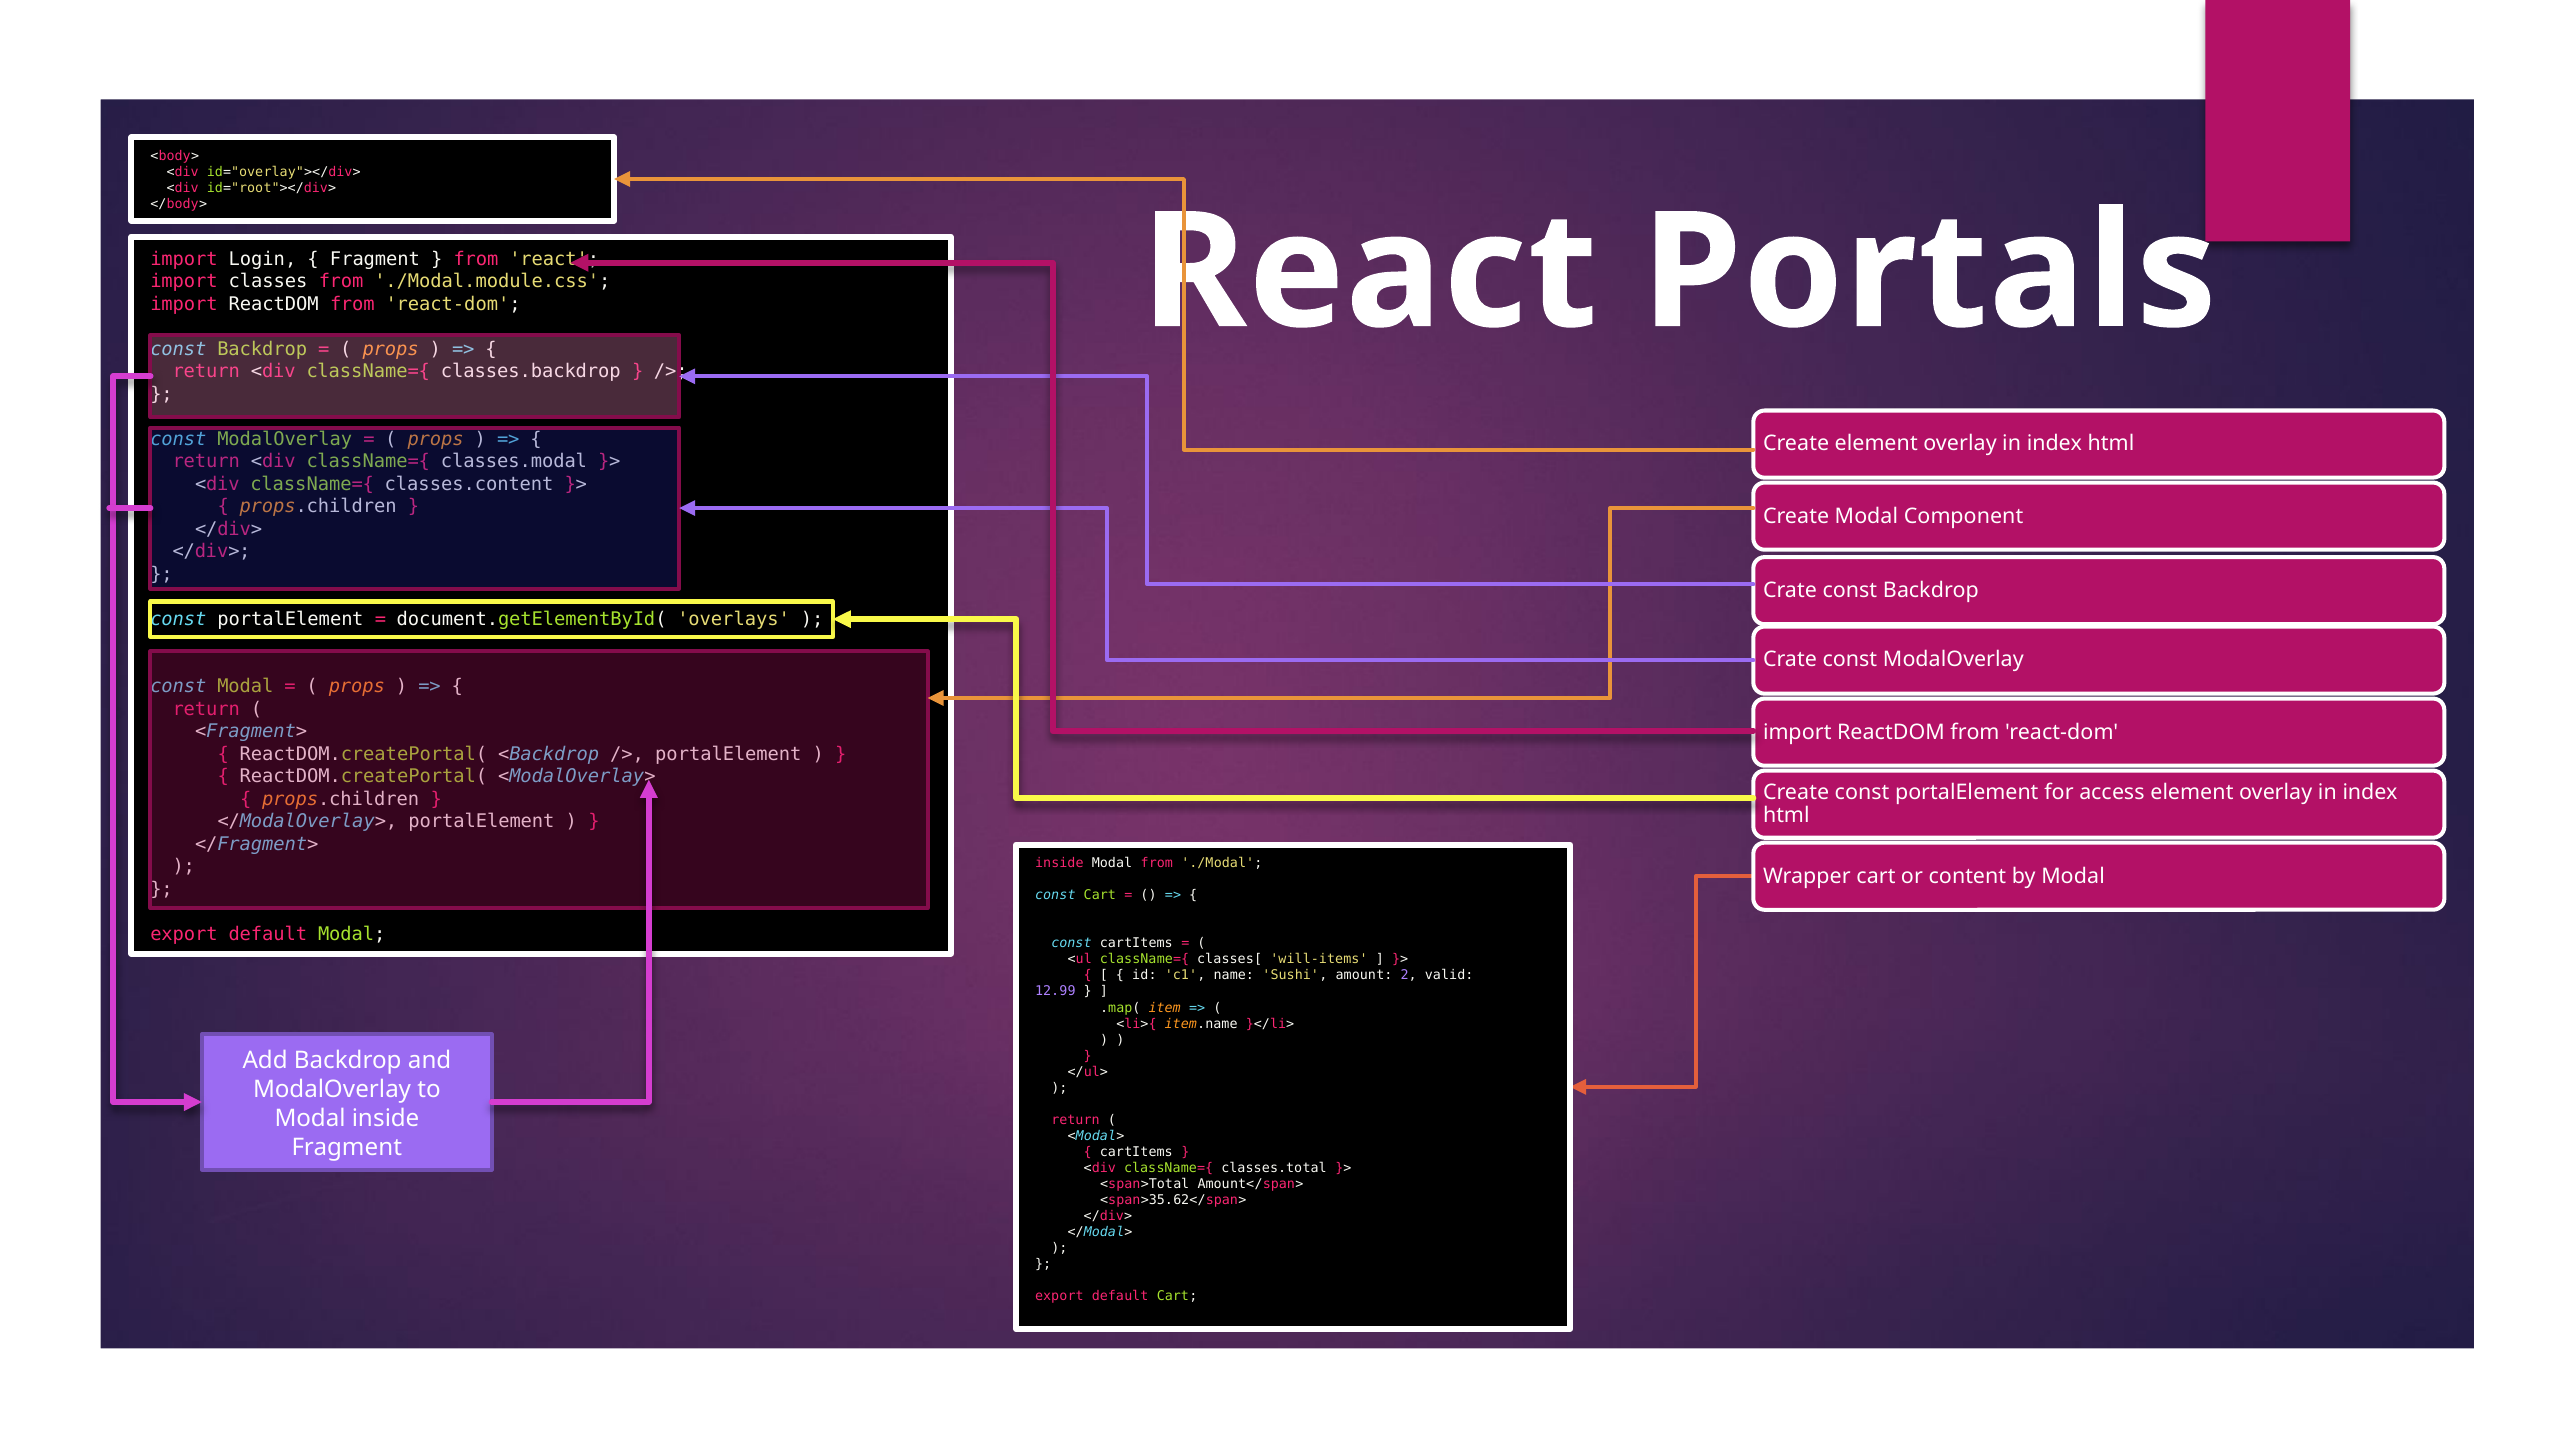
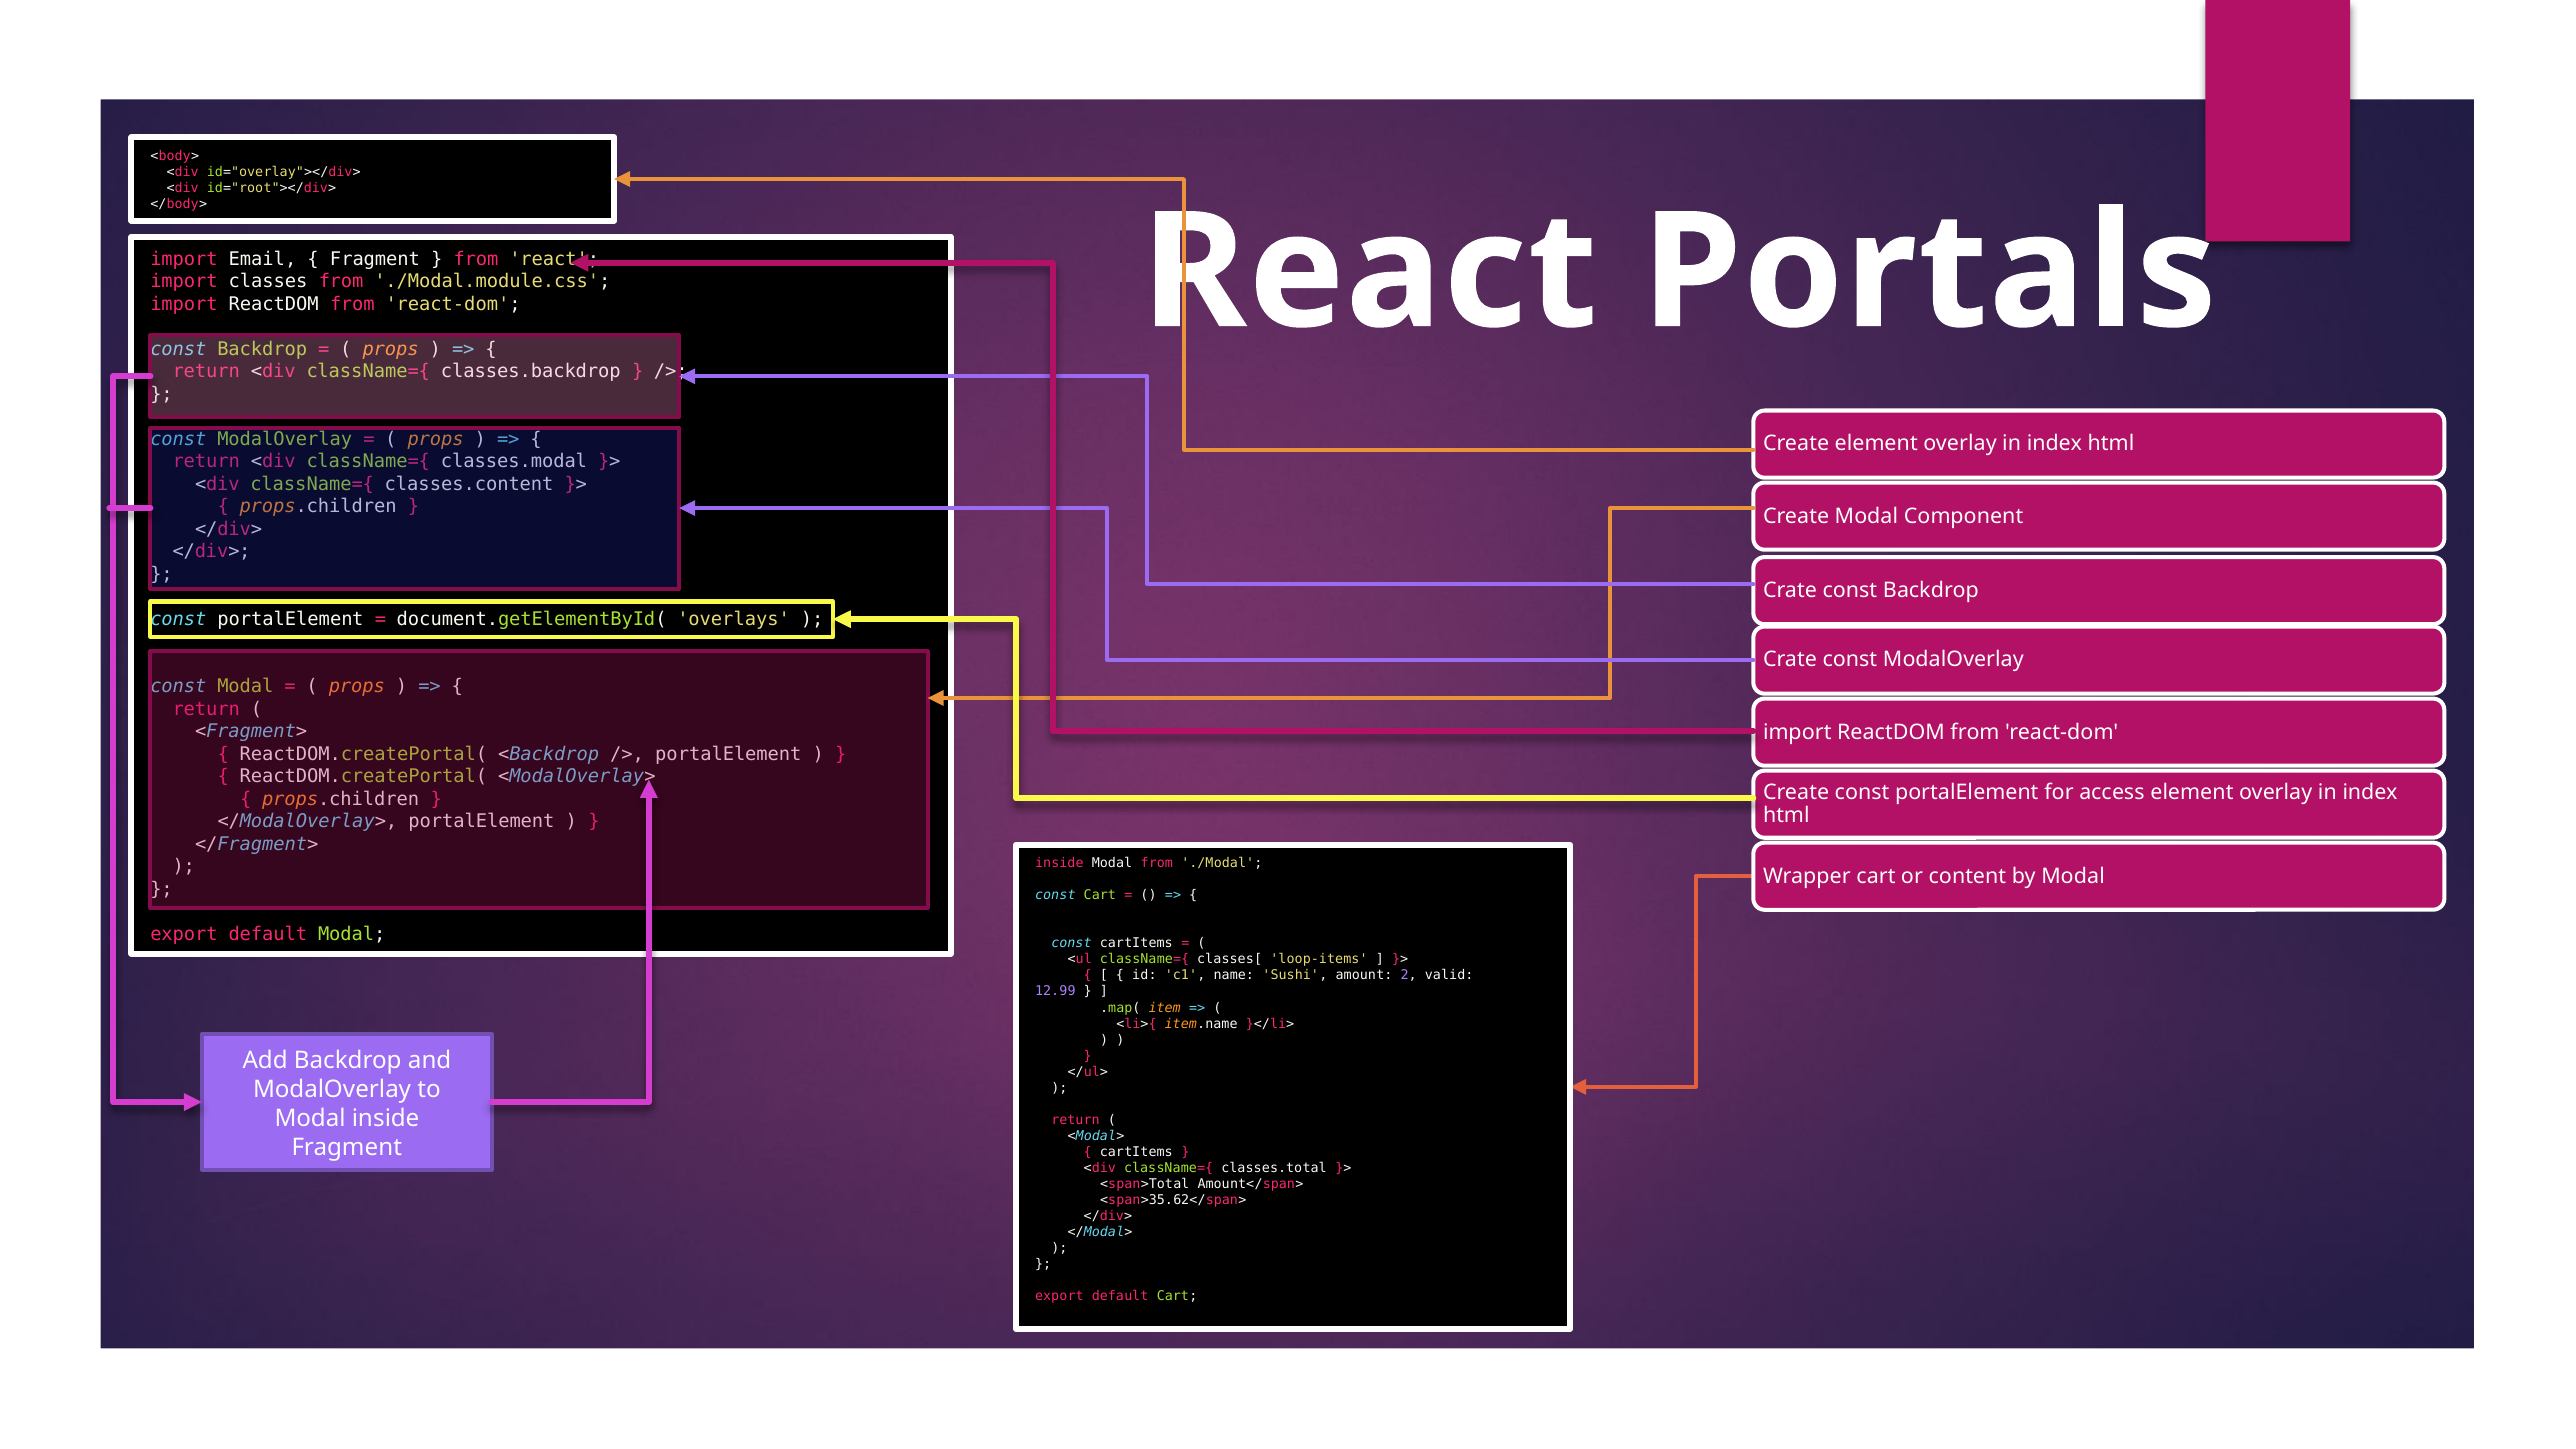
Login: Login -> Email
will-items: will-items -> loop-items
